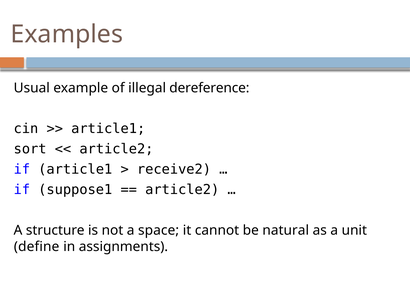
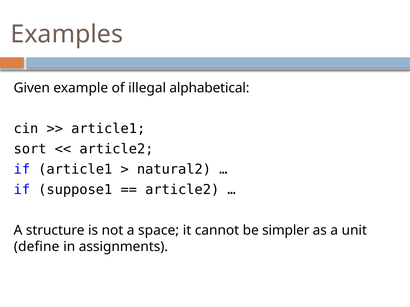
Usual: Usual -> Given
dereference: dereference -> alphabetical
receive2: receive2 -> natural2
natural: natural -> simpler
